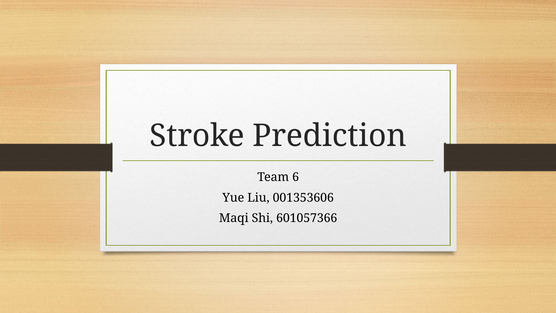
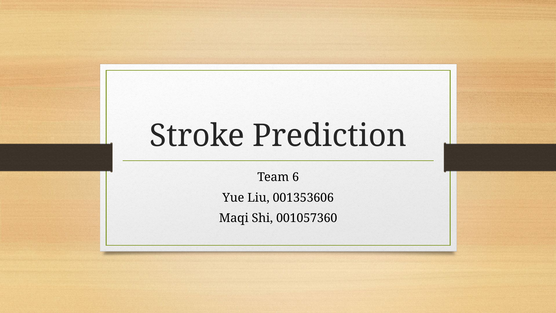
601057366: 601057366 -> 001057360
